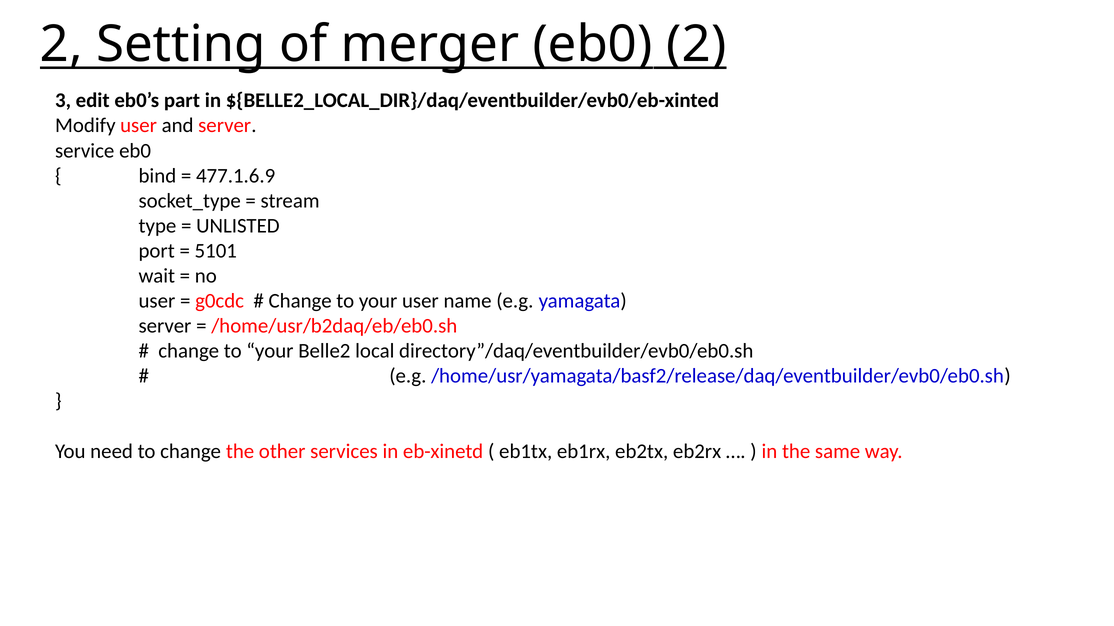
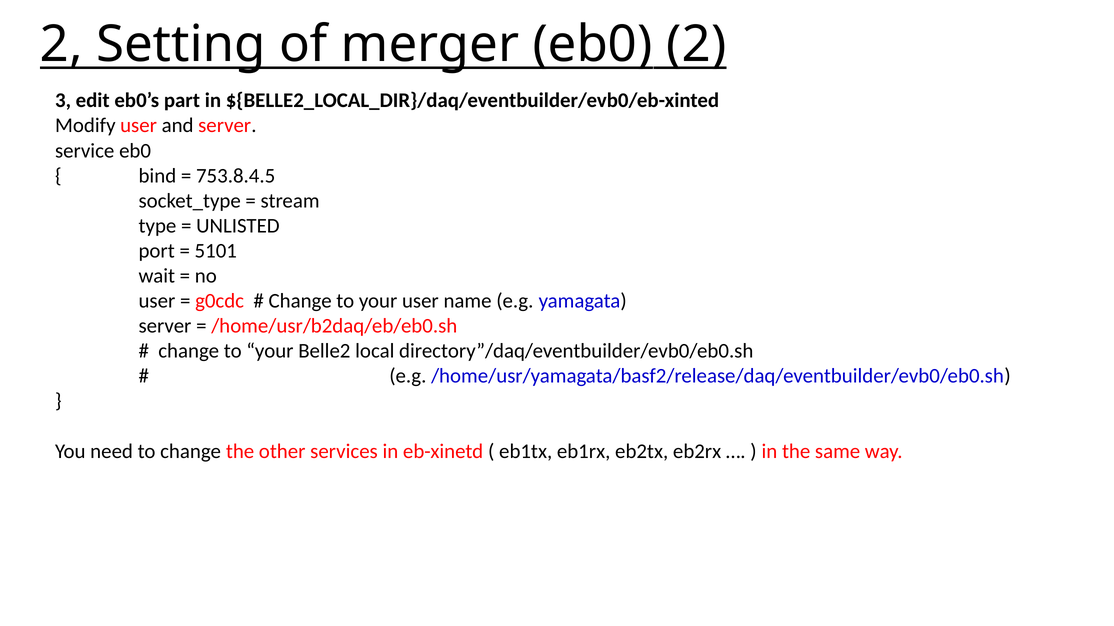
477.1.6.9: 477.1.6.9 -> 753.8.4.5
